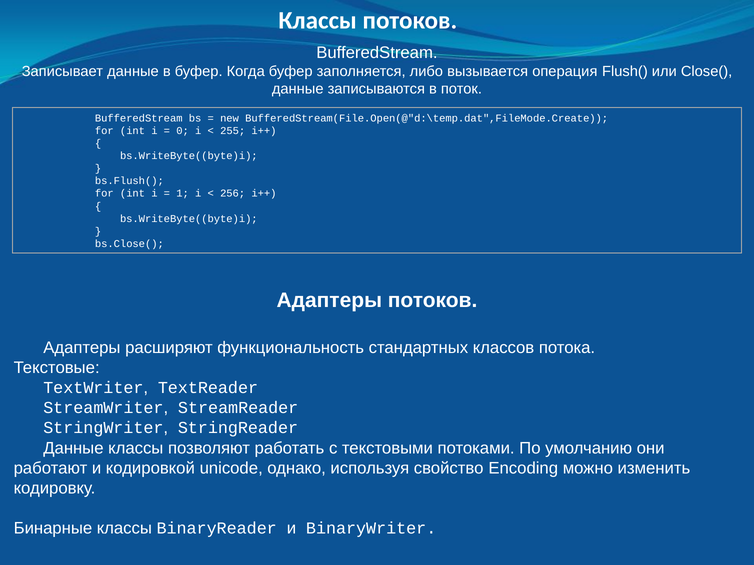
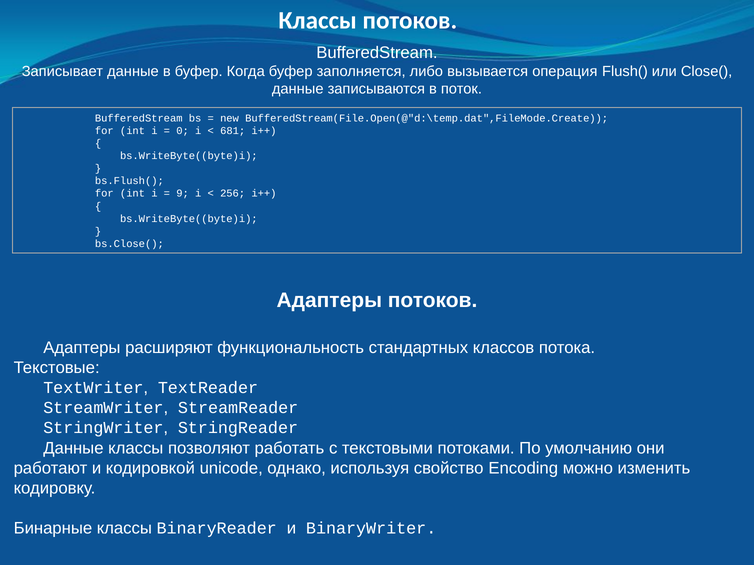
255: 255 -> 681
1: 1 -> 9
